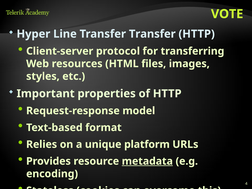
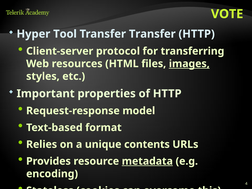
Line: Line -> Tool
images underline: none -> present
platform: platform -> contents
